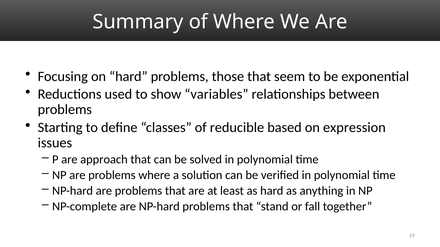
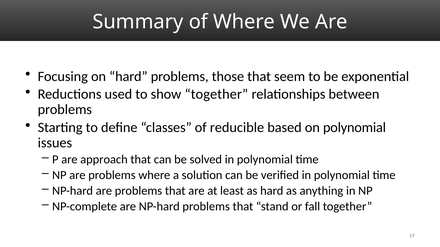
show variables: variables -> together
on expression: expression -> polynomial
